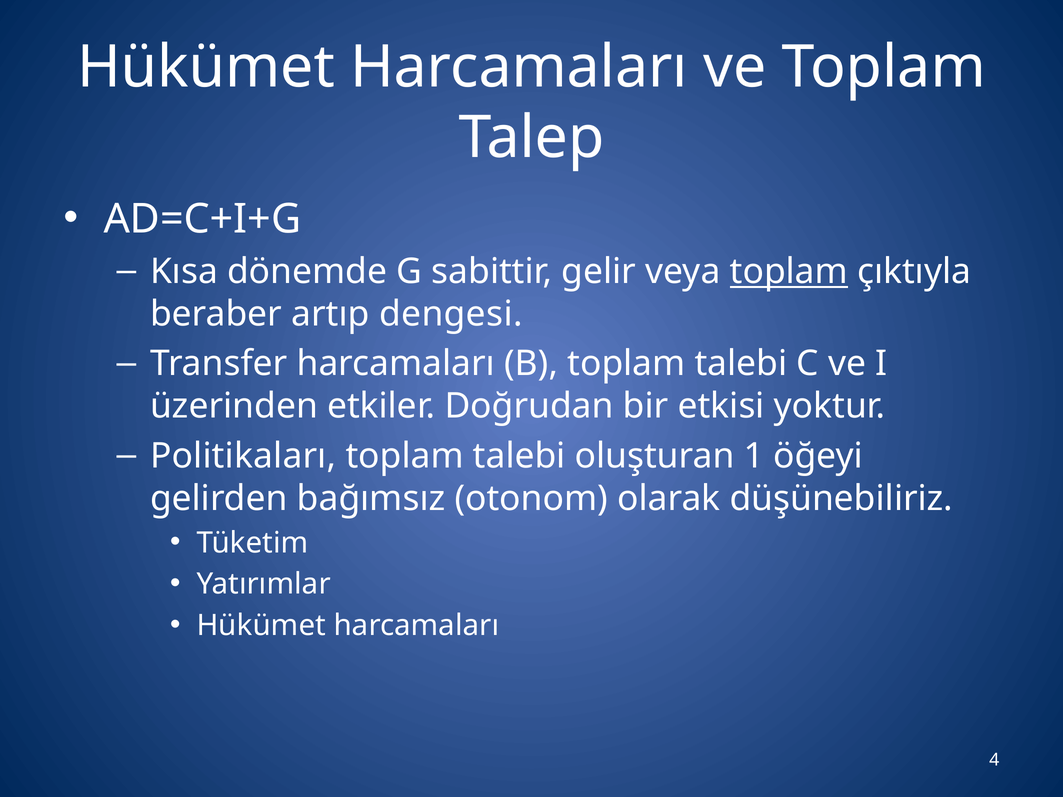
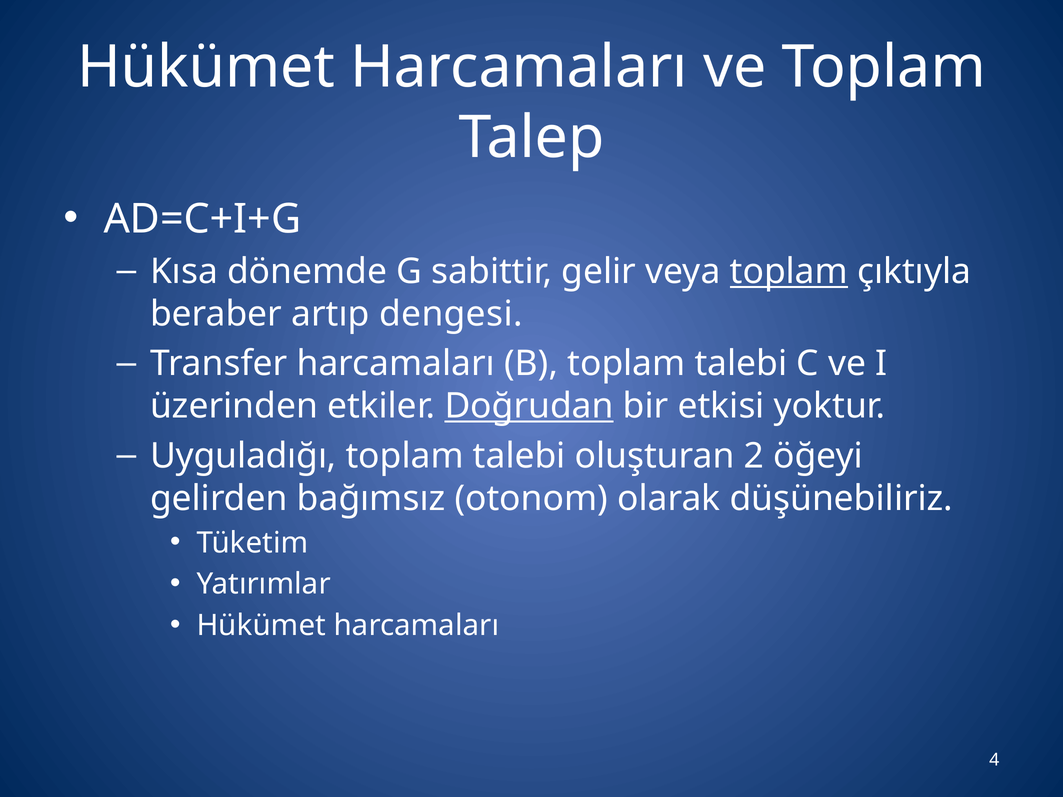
Doğrudan underline: none -> present
Politikaları: Politikaları -> Uyguladığı
1: 1 -> 2
